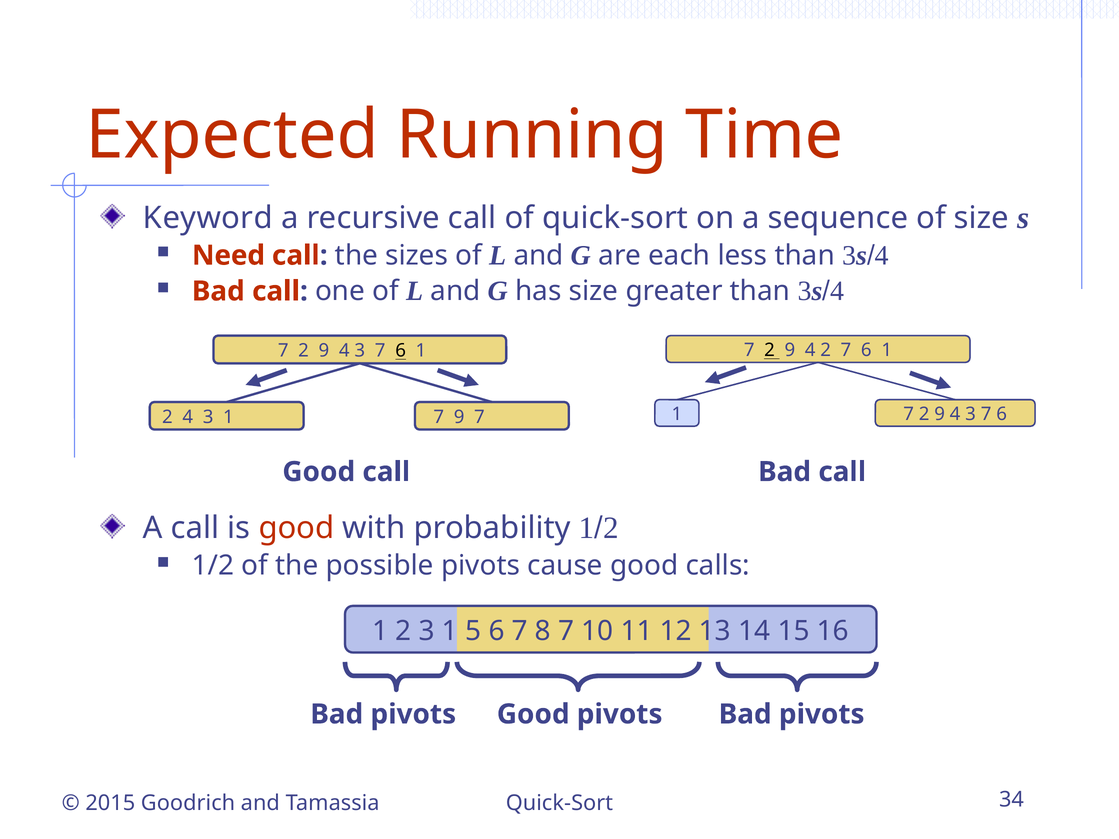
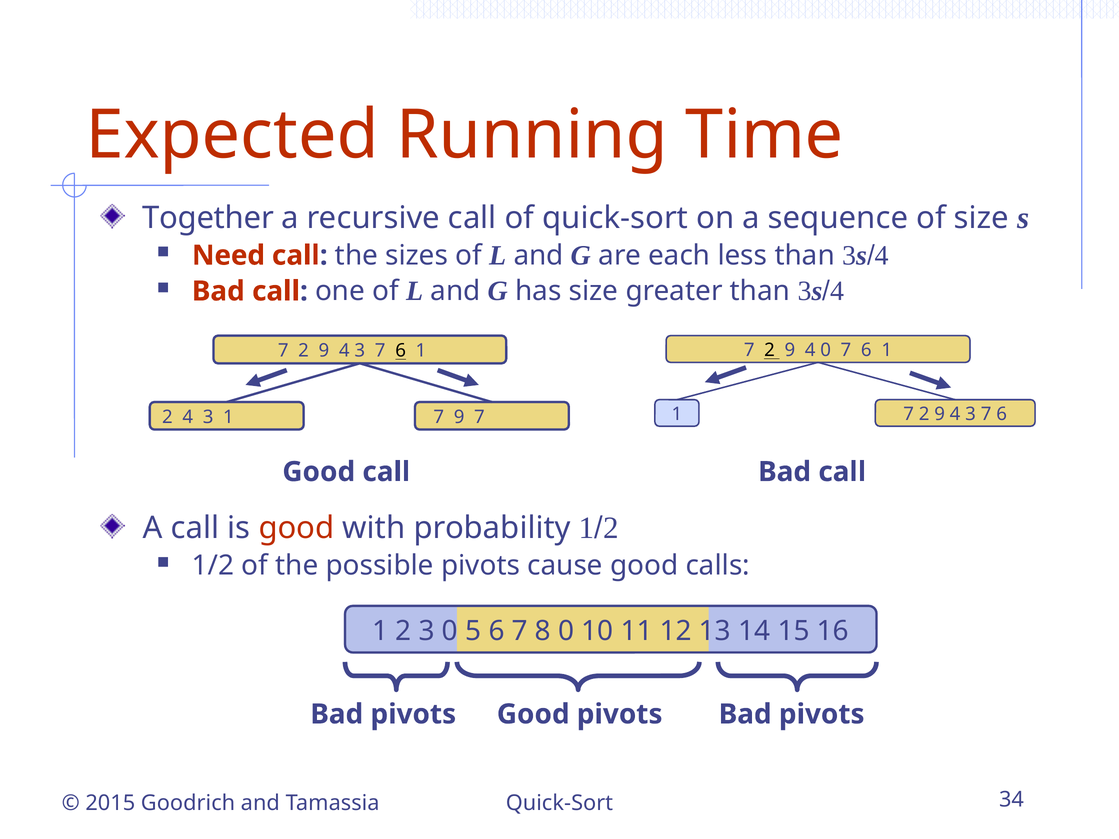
Keyword: Keyword -> Together
4 2: 2 -> 0
2 3 1: 1 -> 0
8 7: 7 -> 0
